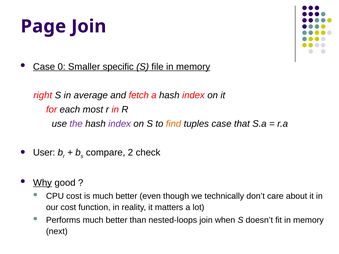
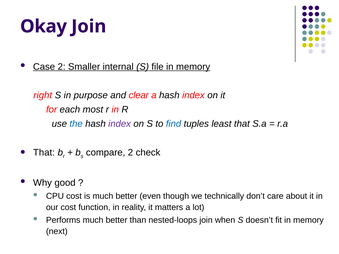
Page: Page -> Okay
Case 0: 0 -> 2
specific: specific -> internal
average: average -> purpose
fetch: fetch -> clear
the colour: purple -> blue
find colour: orange -> blue
tuples case: case -> least
User at (44, 153): User -> That
Why underline: present -> none
